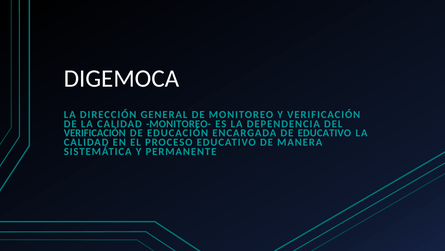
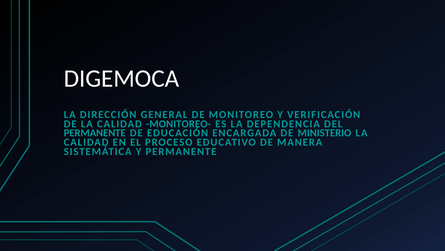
VERIFICACIÓN at (95, 133): VERIFICACIÓN -> PERMANENTE
DE EDUCATIVO: EDUCATIVO -> MINISTERIO
